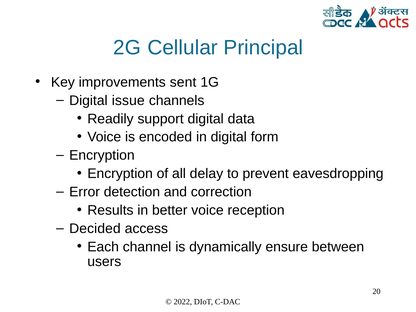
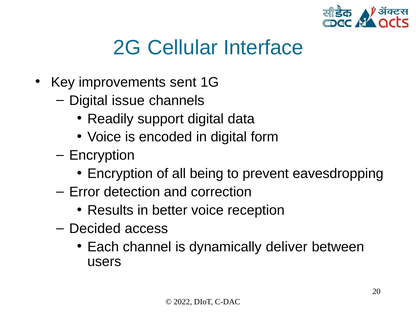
Principal: Principal -> Interface
delay: delay -> being
ensure: ensure -> deliver
